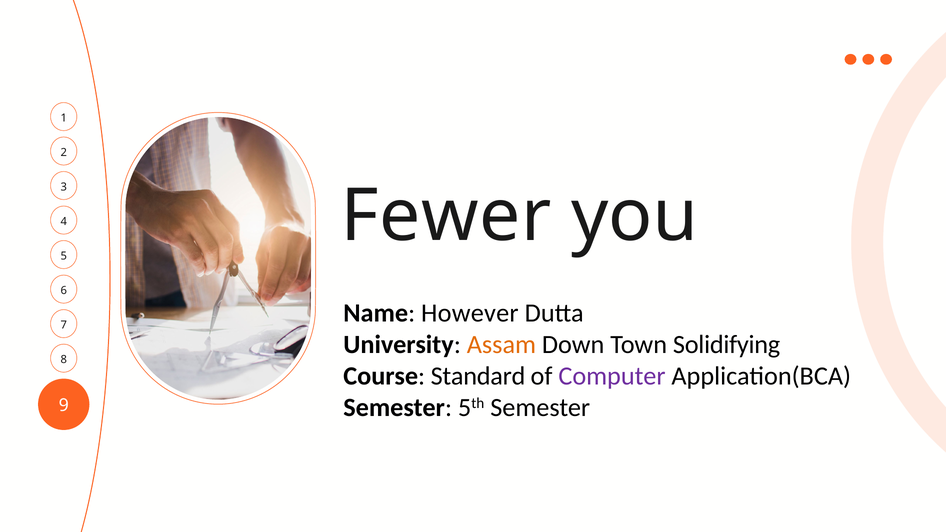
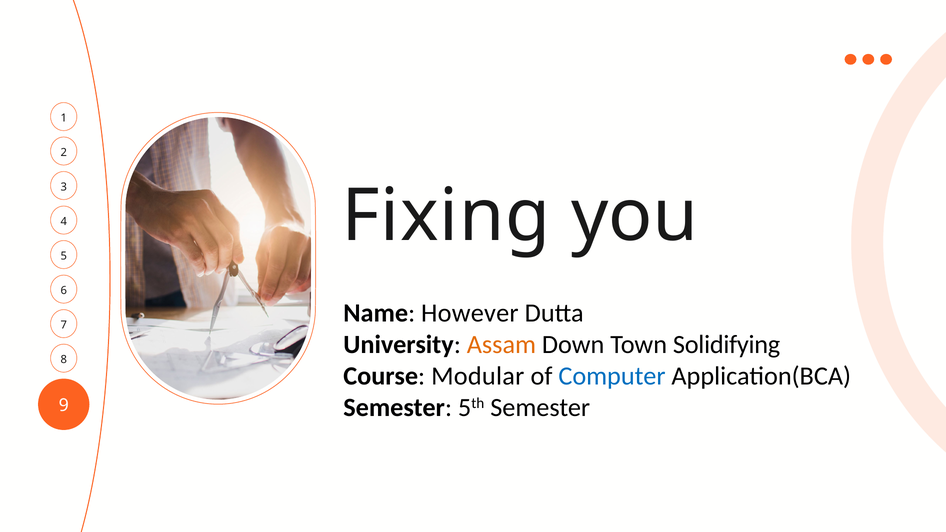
Fewer: Fewer -> Fixing
Standard: Standard -> Modular
Computer colour: purple -> blue
